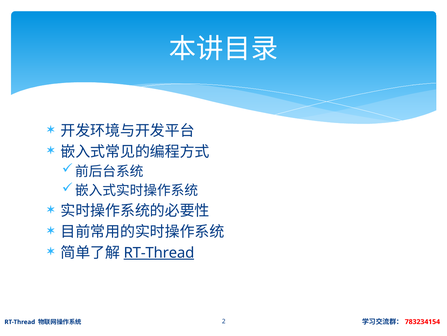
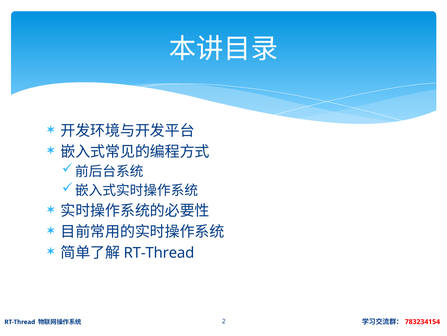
RT-Thread at (159, 252) underline: present -> none
